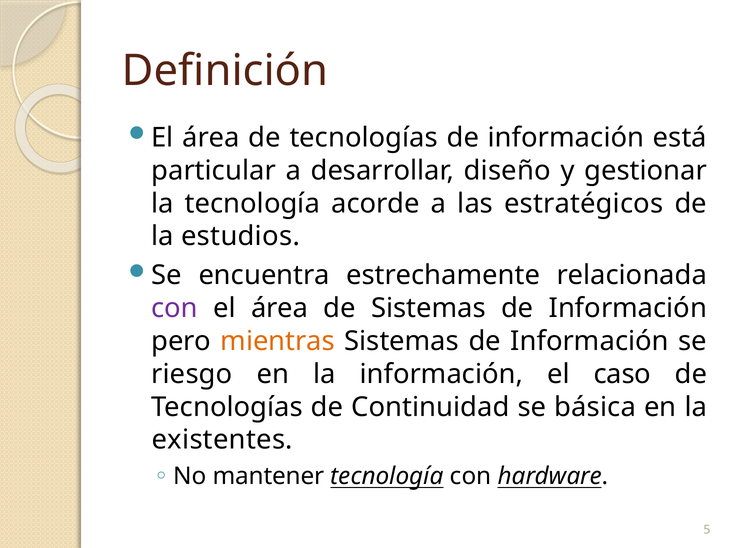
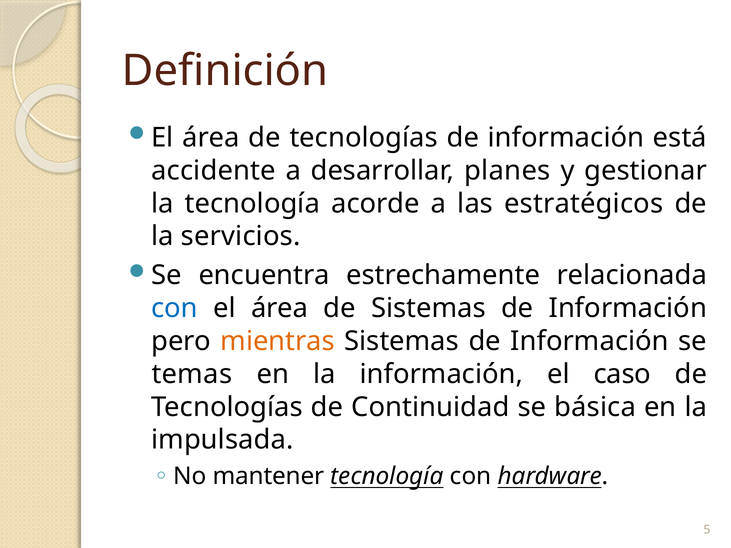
particular: particular -> accidente
diseño: diseño -> planes
estudios: estudios -> servicios
con at (175, 308) colour: purple -> blue
riesgo: riesgo -> temas
existentes: existentes -> impulsada
